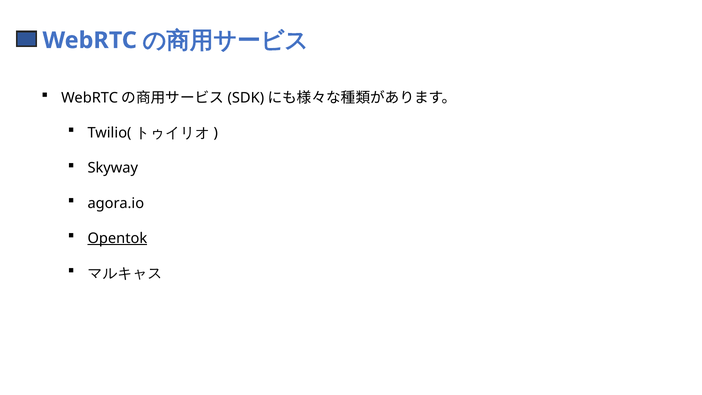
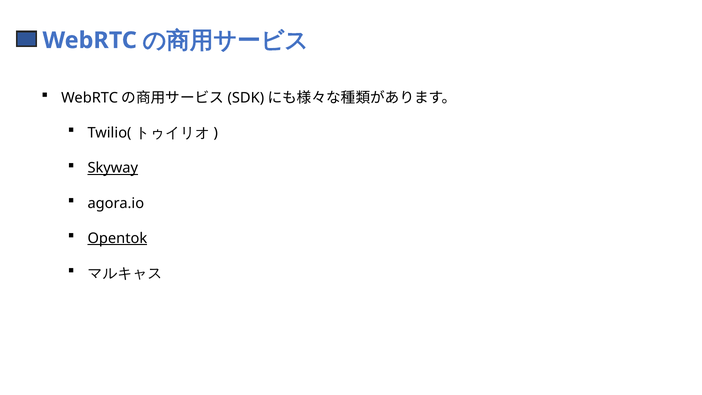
Skyway underline: none -> present
